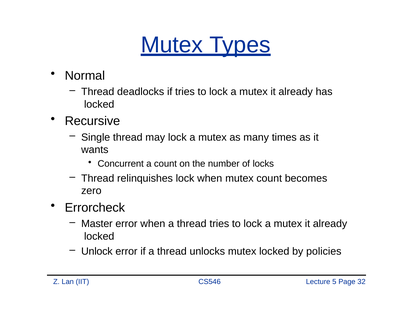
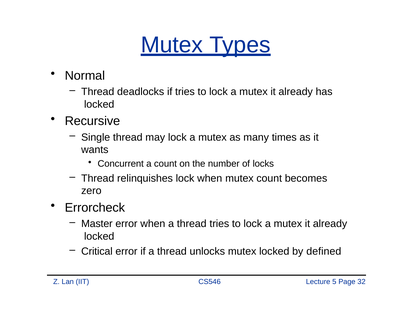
Unlock: Unlock -> Critical
policies: policies -> defined
